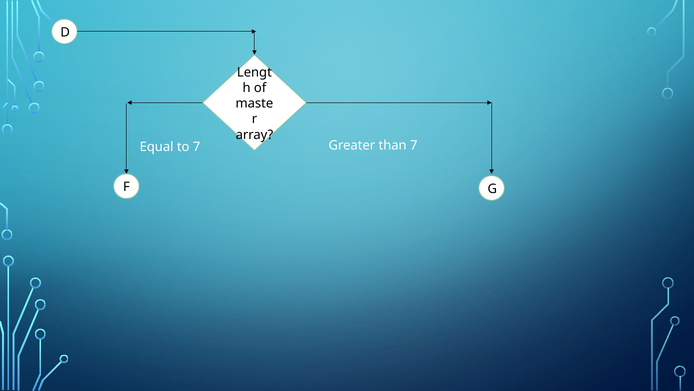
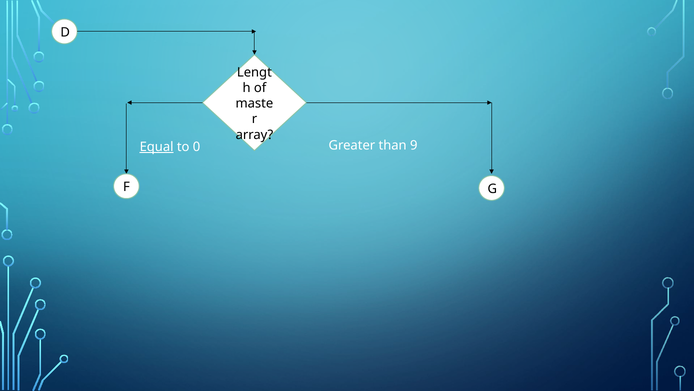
Equal underline: none -> present
to 7: 7 -> 0
than 7: 7 -> 9
